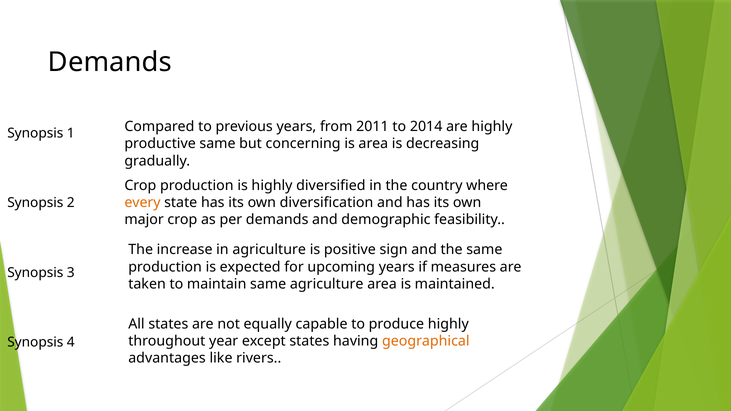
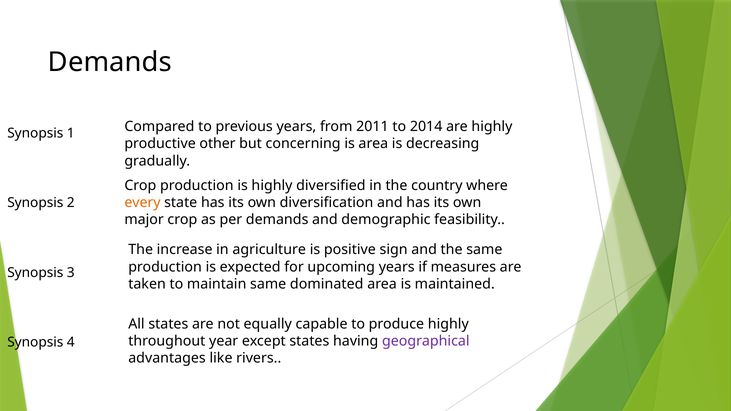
productive same: same -> other
same agriculture: agriculture -> dominated
geographical colour: orange -> purple
